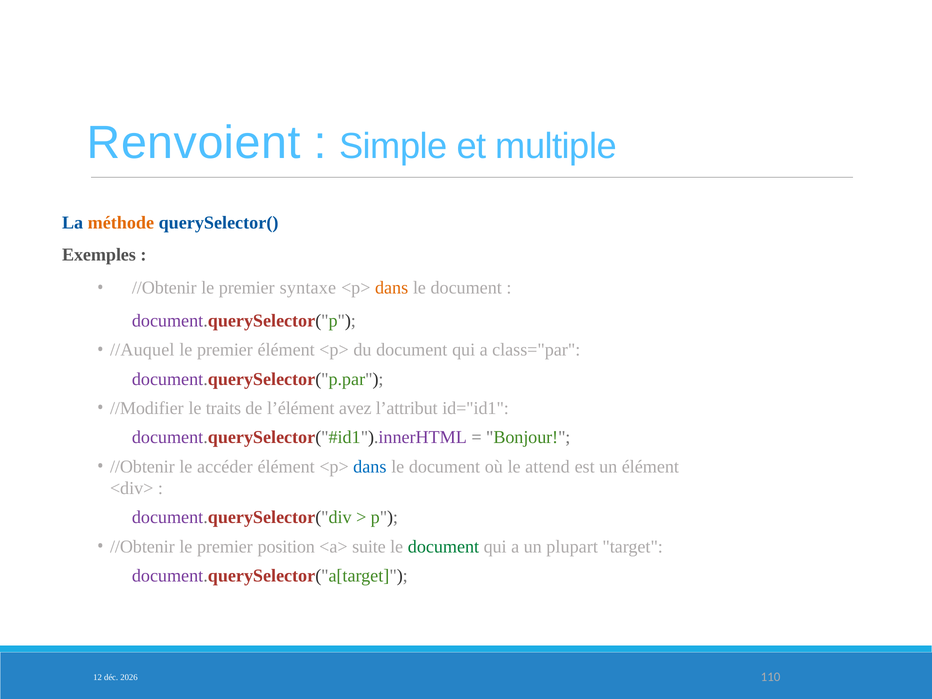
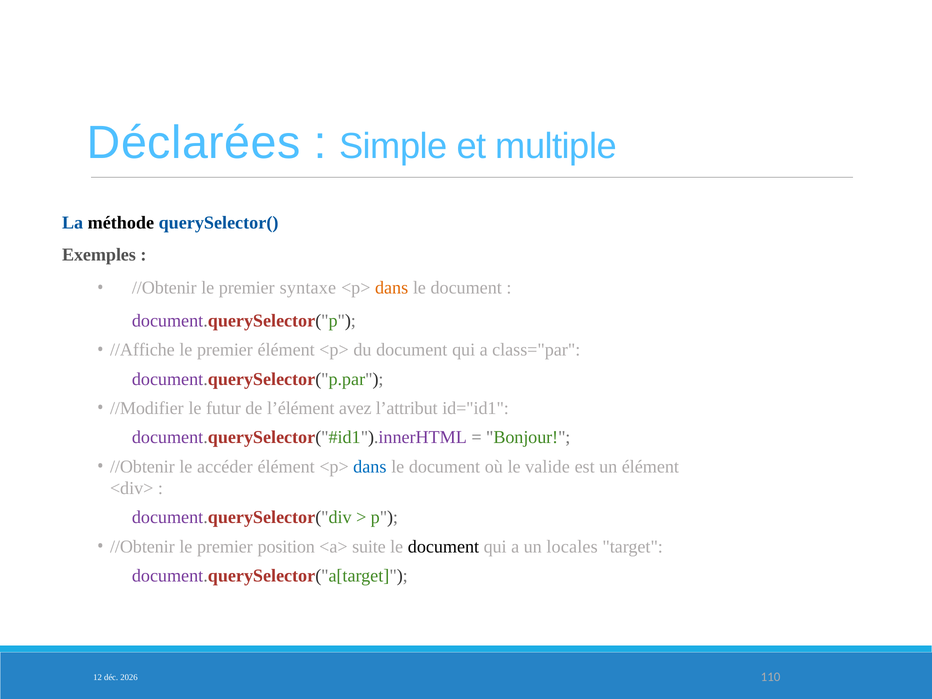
Renvoient: Renvoient -> Déclarées
méthode colour: orange -> black
//Auquel: //Auquel -> //Affiche
traits: traits -> futur
attend: attend -> valide
document at (443, 547) colour: green -> black
plupart: plupart -> locales
